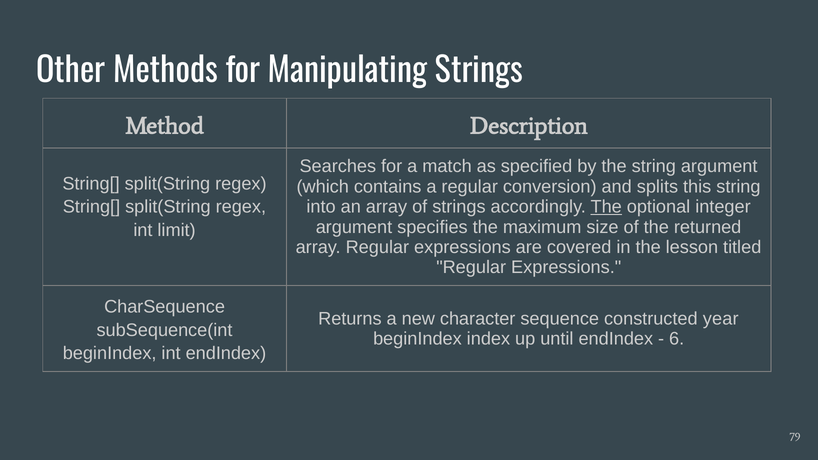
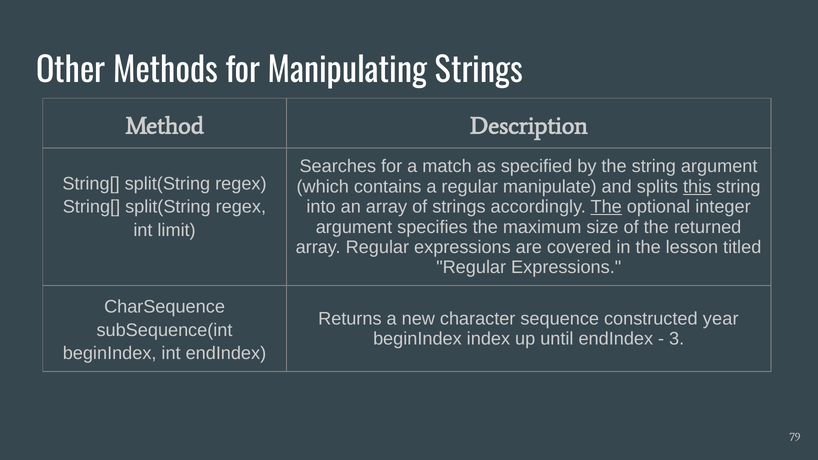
conversion: conversion -> manipulate
this underline: none -> present
6: 6 -> 3
